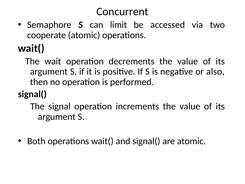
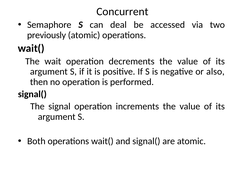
limit: limit -> deal
cooperate: cooperate -> previously
